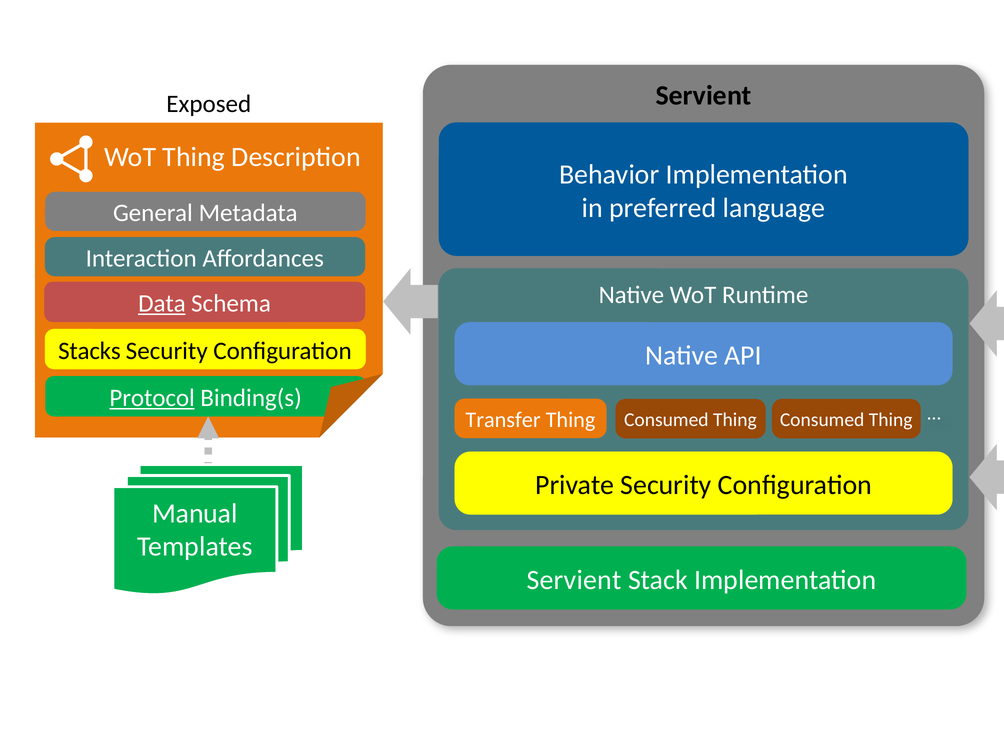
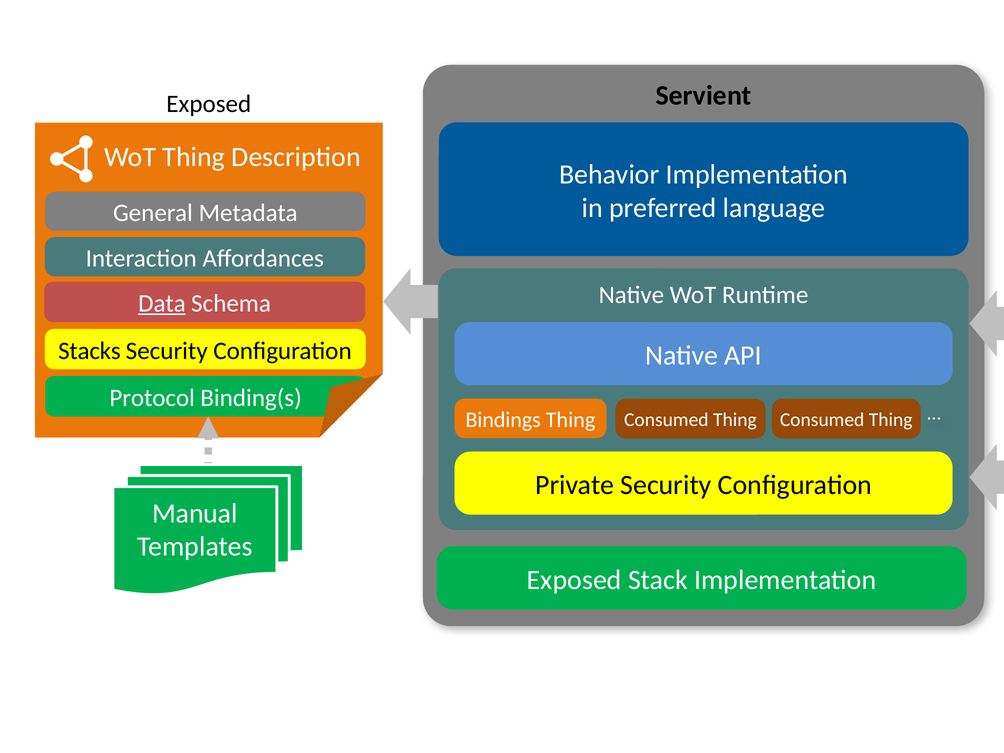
Protocol underline: present -> none
Transfer: Transfer -> Bindings
Servient at (574, 580): Servient -> Exposed
